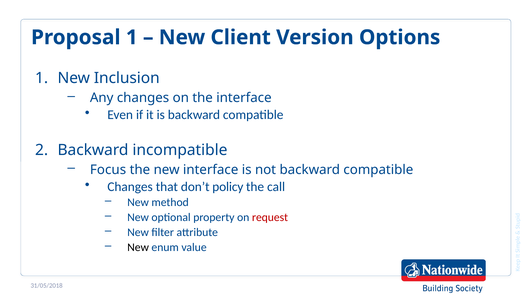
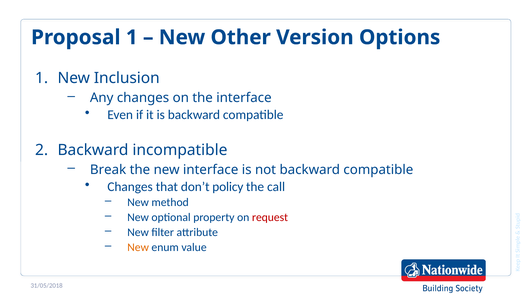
Client: Client -> Other
Focus: Focus -> Break
New at (138, 247) colour: black -> orange
